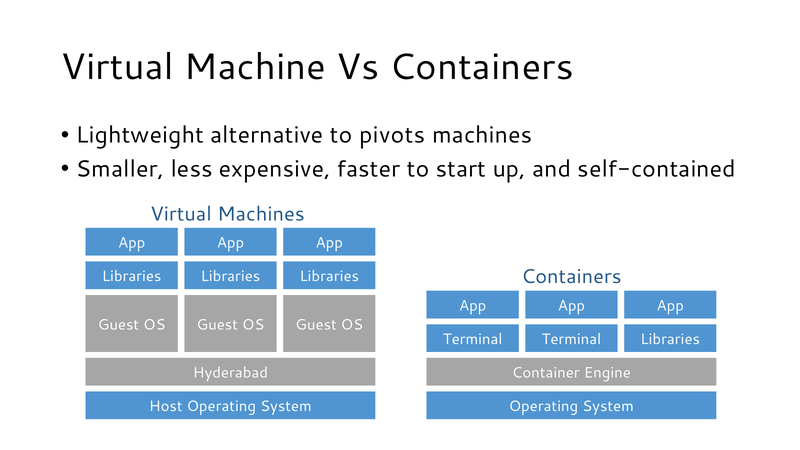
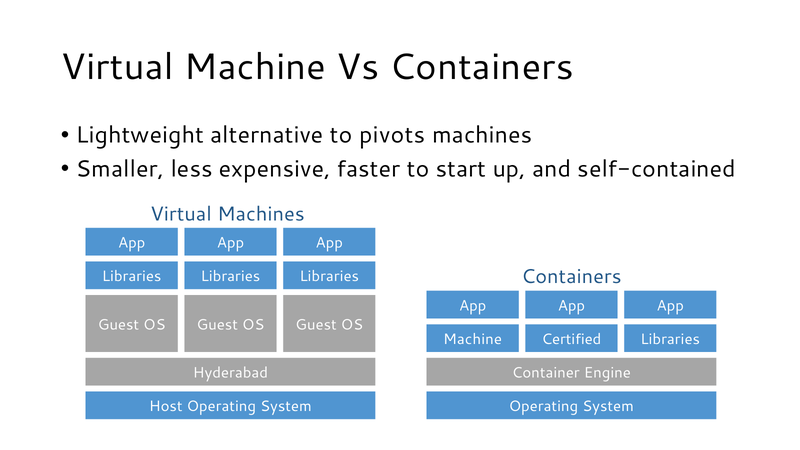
Terminal at (473, 339): Terminal -> Machine
Terminal at (571, 339): Terminal -> Certified
